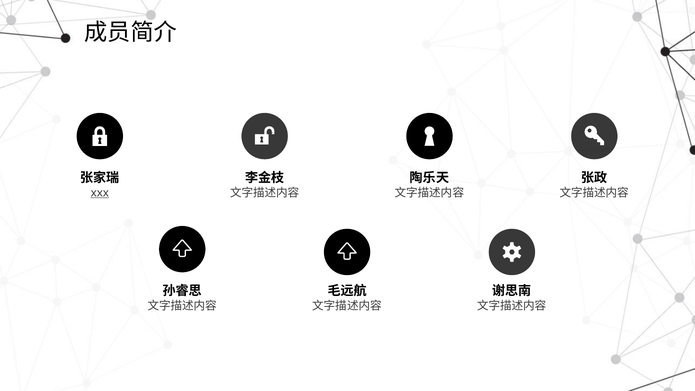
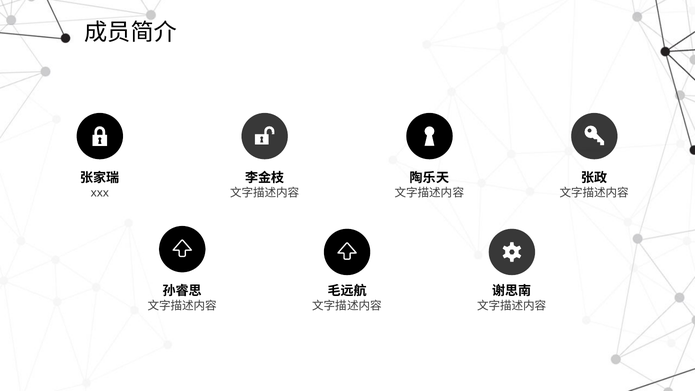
xxx underline: present -> none
